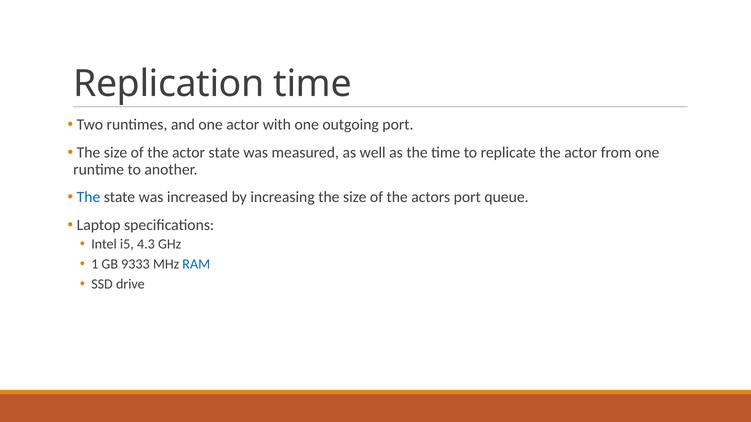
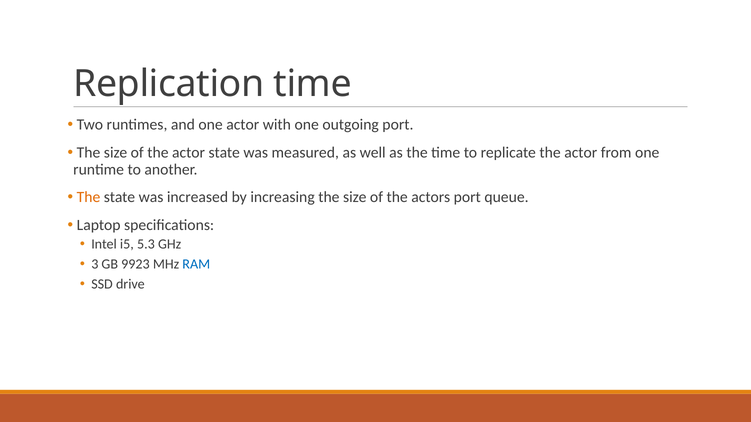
The at (89, 197) colour: blue -> orange
4.3: 4.3 -> 5.3
1: 1 -> 3
9333: 9333 -> 9923
